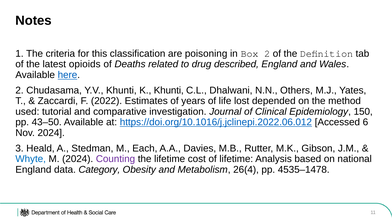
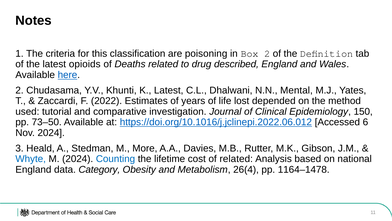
K Khunti: Khunti -> Latest
Others: Others -> Mental
43–50: 43–50 -> 73–50
Each: Each -> More
Counting colour: purple -> blue
of lifetime: lifetime -> related
4535–1478: 4535–1478 -> 1164–1478
